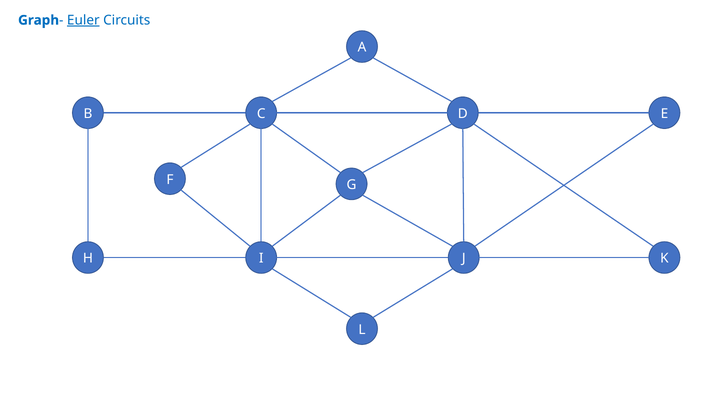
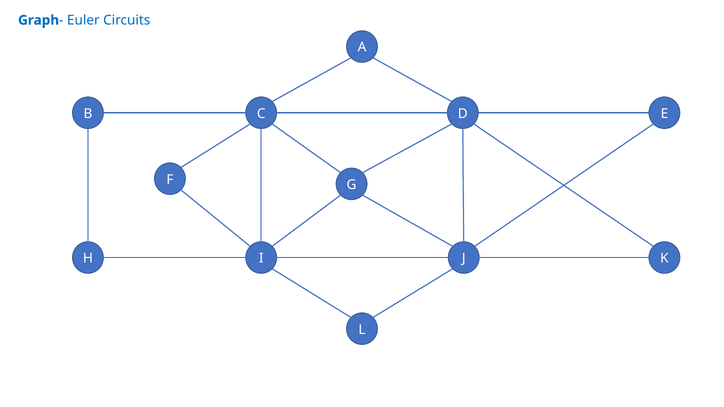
Euler underline: present -> none
